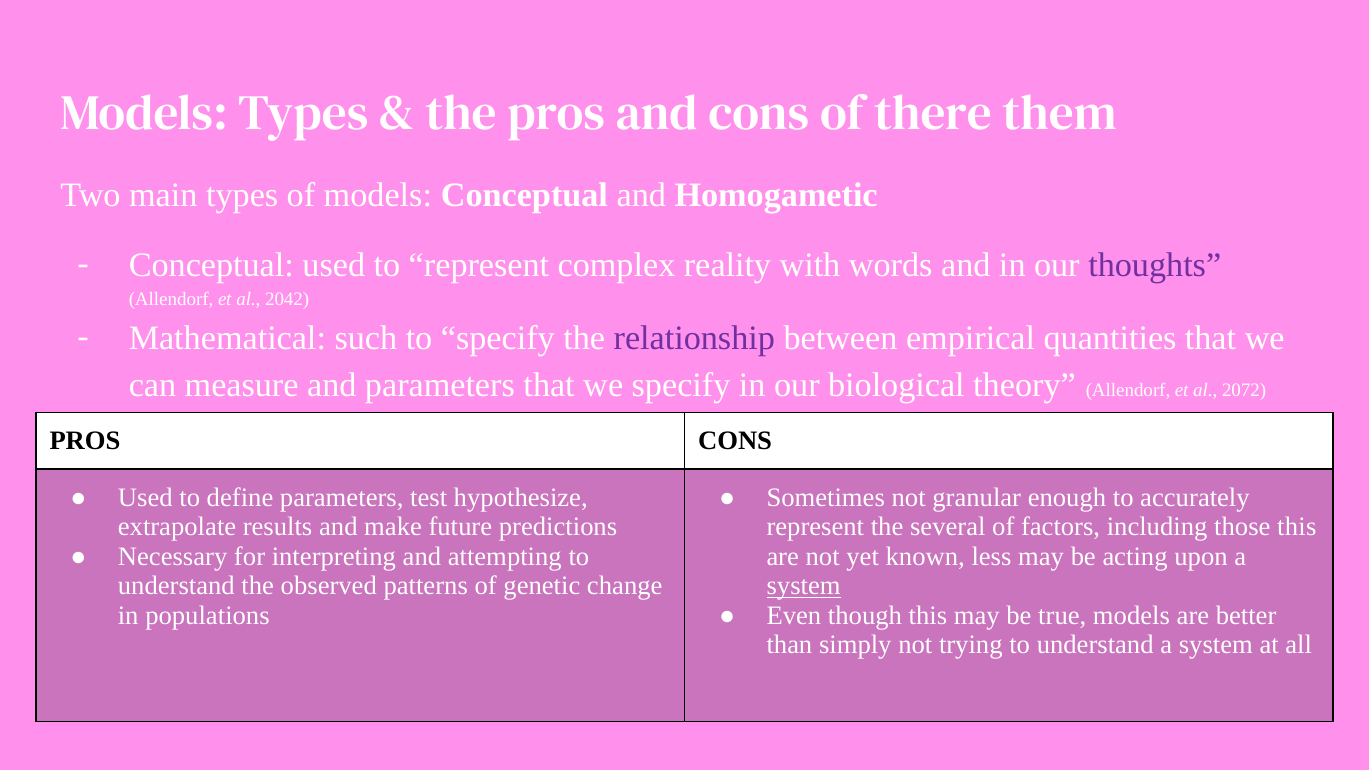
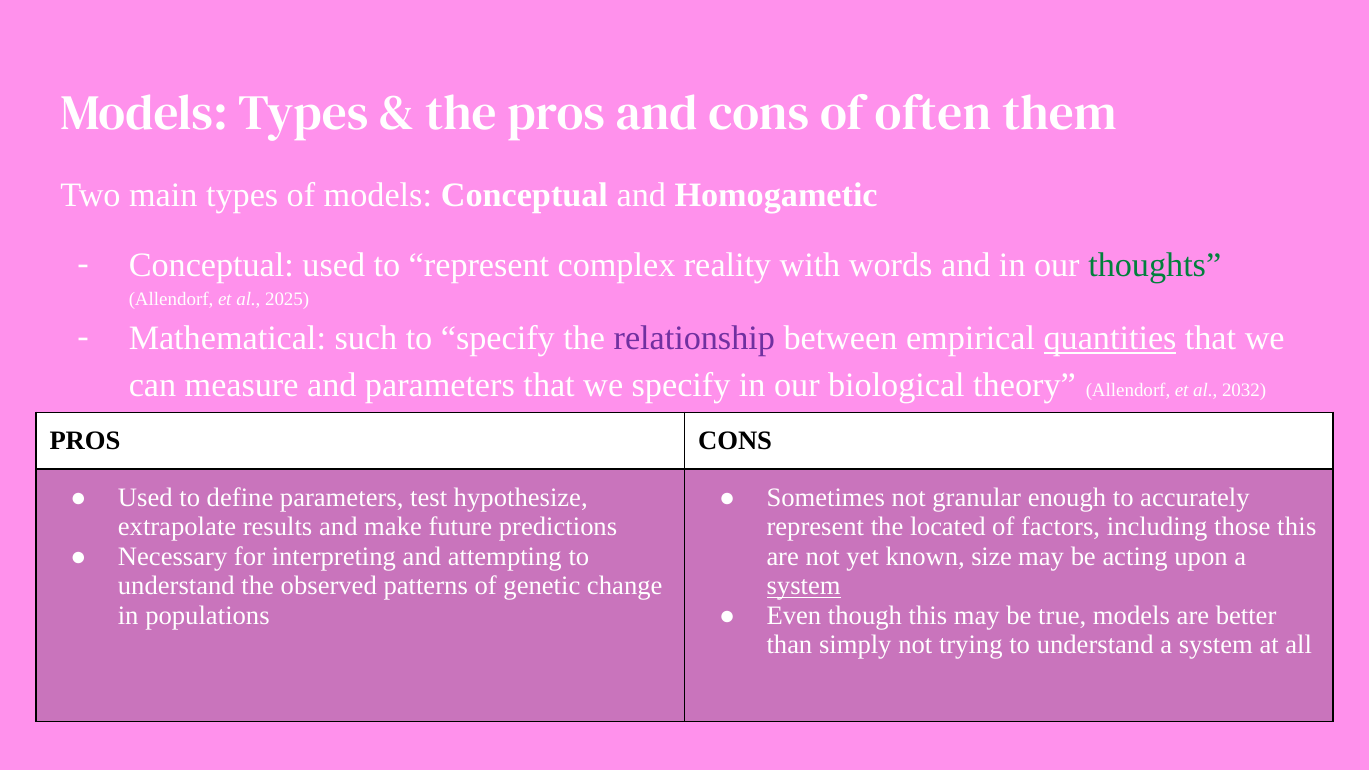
there: there -> often
thoughts colour: purple -> green
2042: 2042 -> 2025
quantities underline: none -> present
2072: 2072 -> 2032
several: several -> located
less: less -> size
